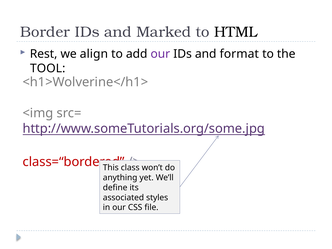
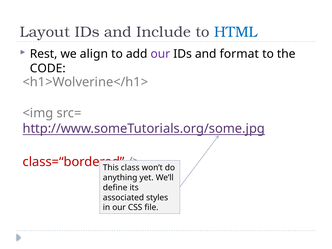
Border: Border -> Layout
Marked: Marked -> Include
HTML colour: black -> blue
TOOL: TOOL -> CODE
